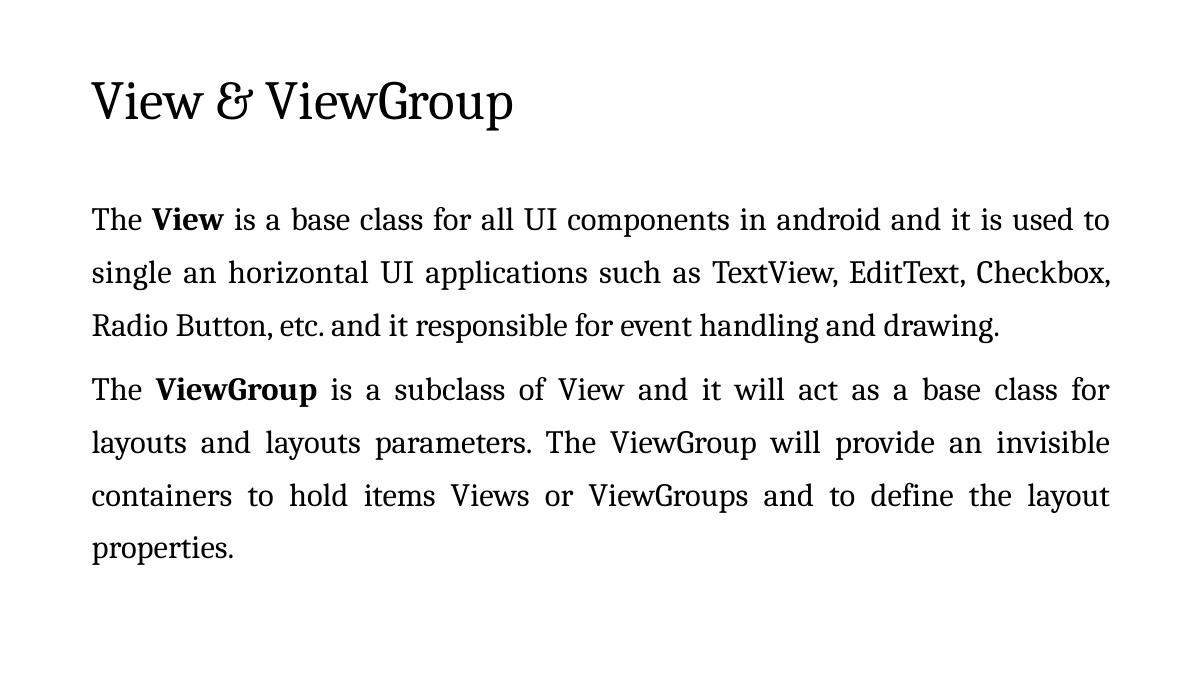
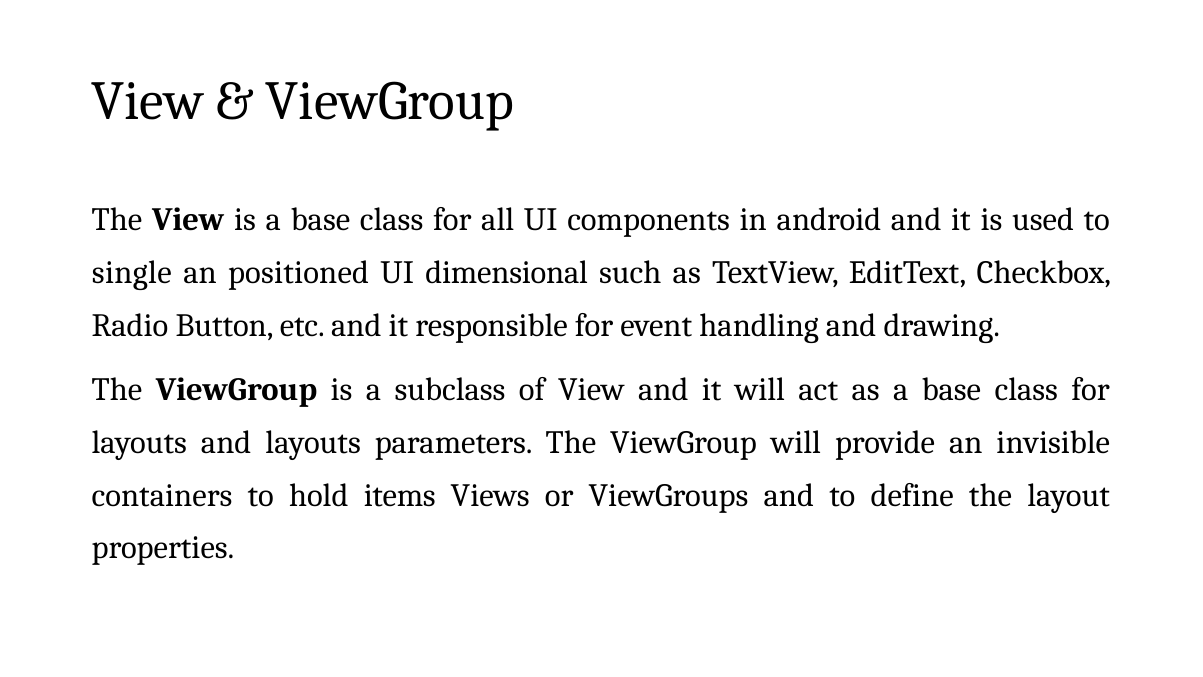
horizontal: horizontal -> positioned
applications: applications -> dimensional
